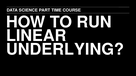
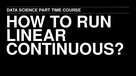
UNDERLYING: UNDERLYING -> CONTINUOUS
